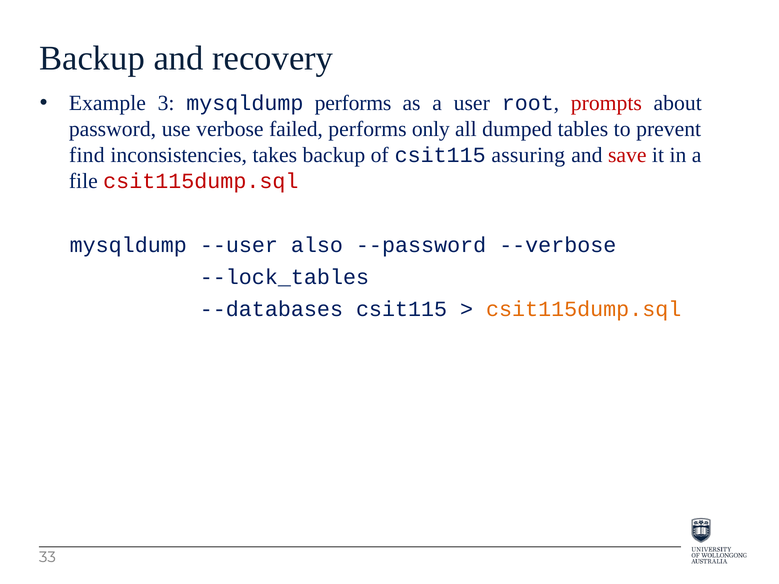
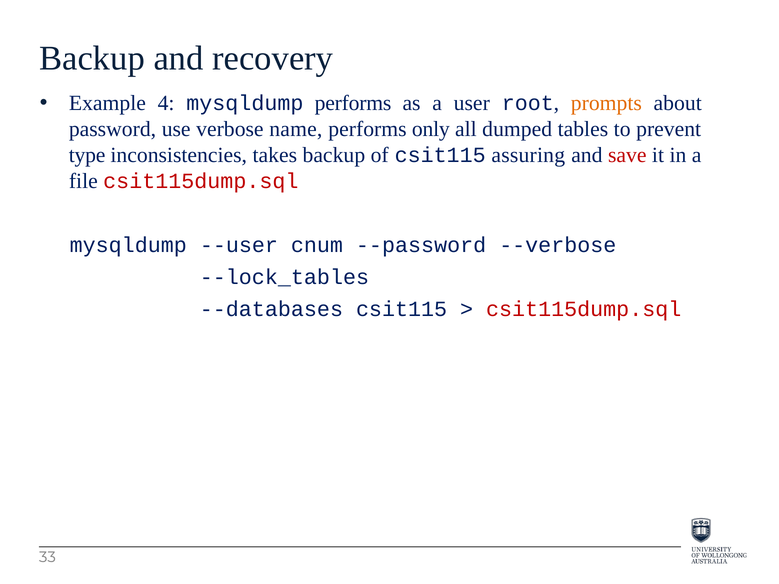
3: 3 -> 4
prompts colour: red -> orange
failed: failed -> name
find: find -> type
also: also -> cnum
csit115dump.sql at (584, 309) colour: orange -> red
